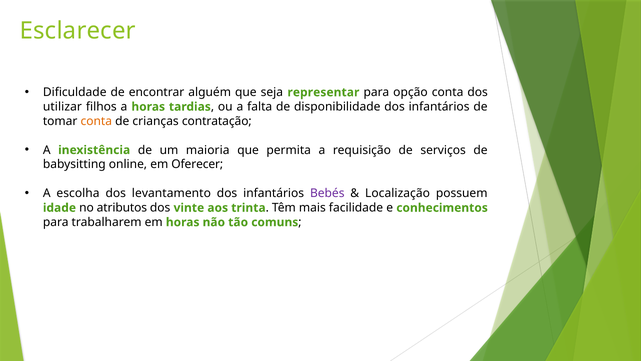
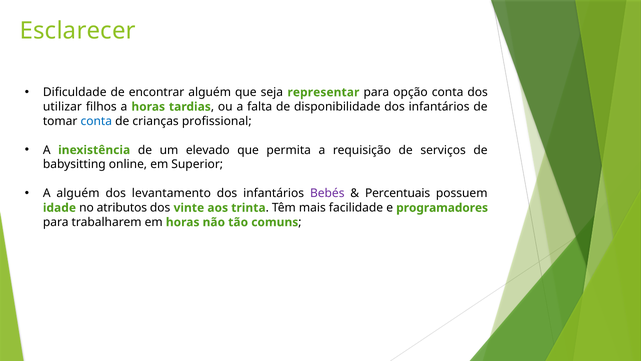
conta at (96, 121) colour: orange -> blue
contratação: contratação -> profissional
maioria: maioria -> elevado
Oferecer: Oferecer -> Superior
A escolha: escolha -> alguém
Localização: Localização -> Percentuais
conhecimentos: conhecimentos -> programadores
